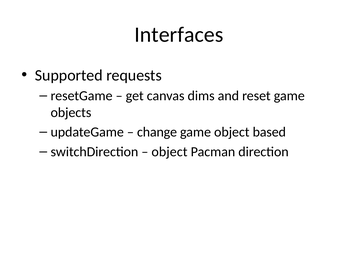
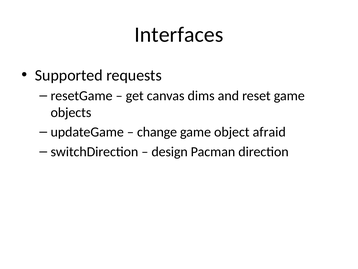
based: based -> afraid
object at (169, 151): object -> design
